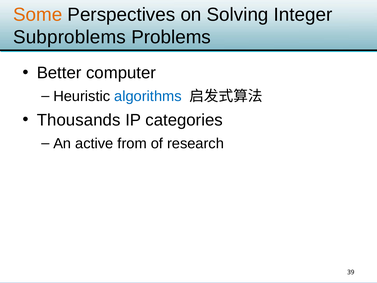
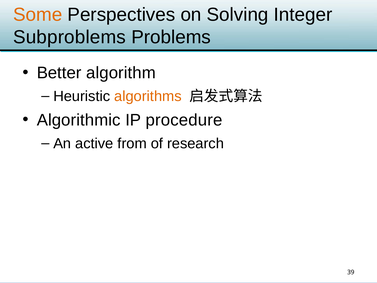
computer: computer -> algorithm
algorithms colour: blue -> orange
Thousands: Thousands -> Algorithmic
categories: categories -> procedure
